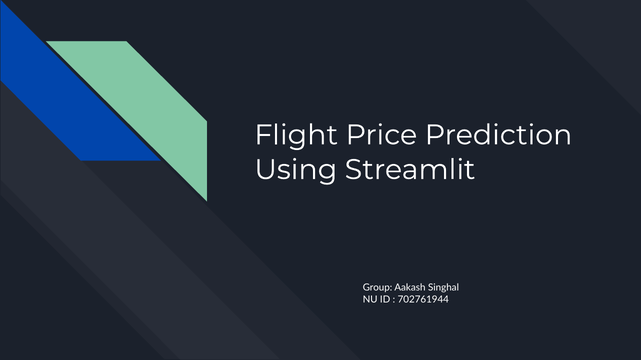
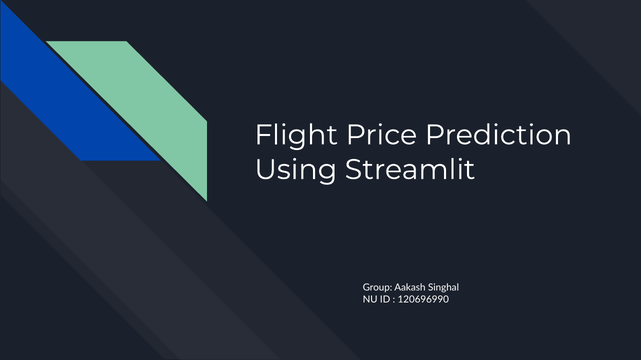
702761944: 702761944 -> 120696990
